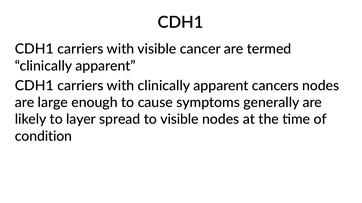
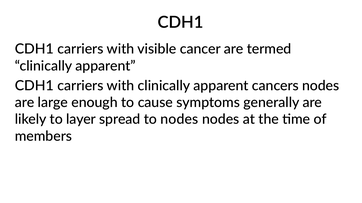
to visible: visible -> nodes
condition: condition -> members
